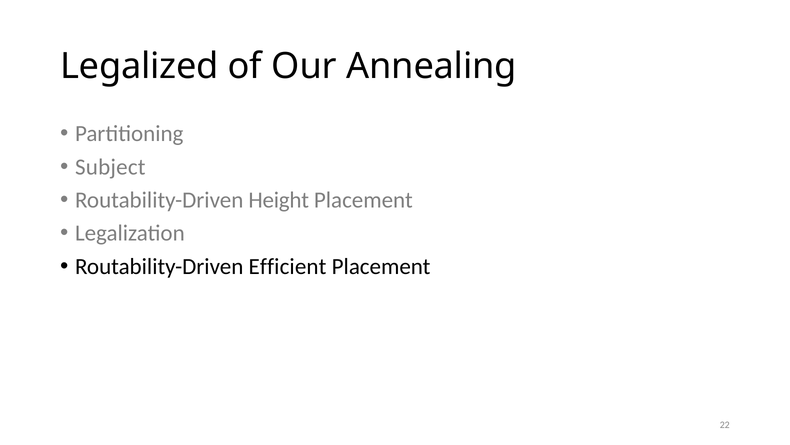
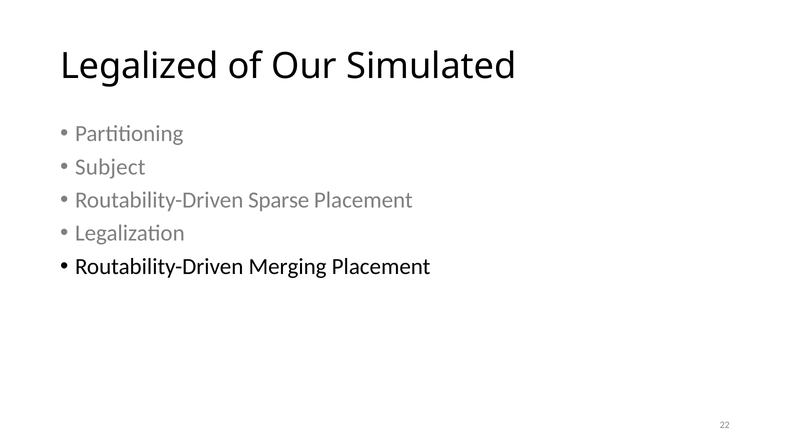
Annealing: Annealing -> Simulated
Height: Height -> Sparse
Efficient: Efficient -> Merging
